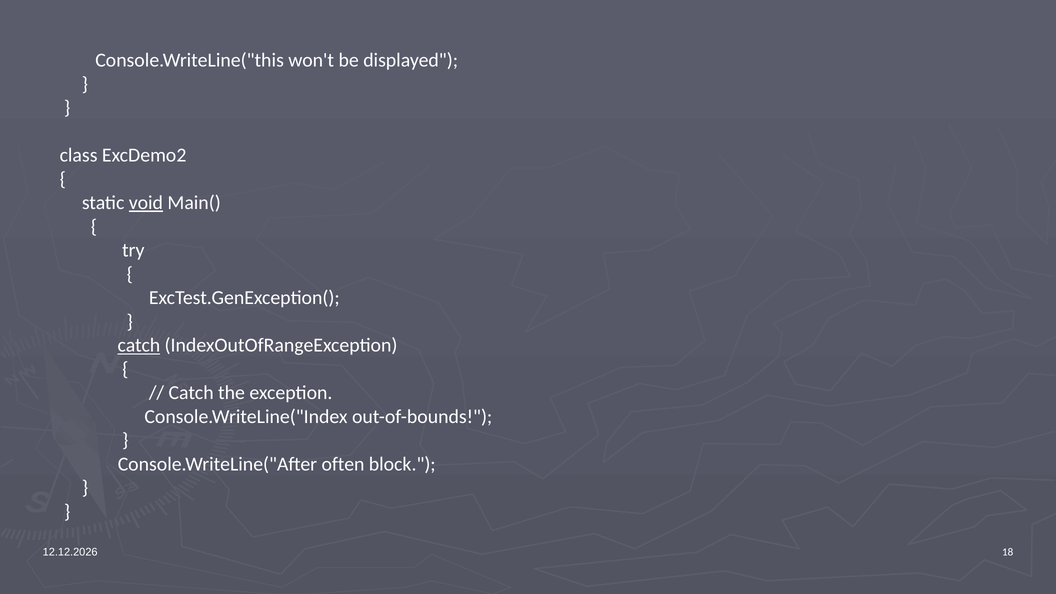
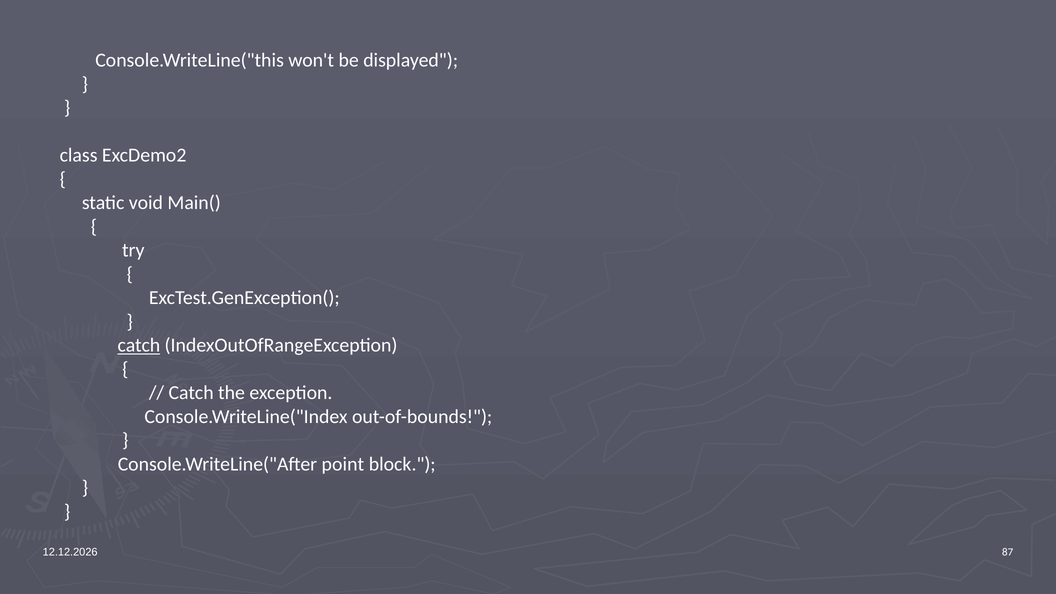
void underline: present -> none
often: often -> point
18: 18 -> 87
